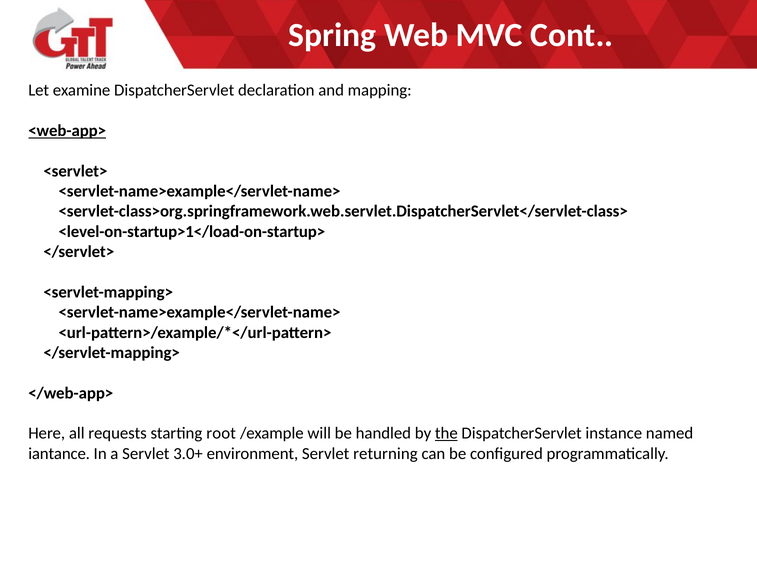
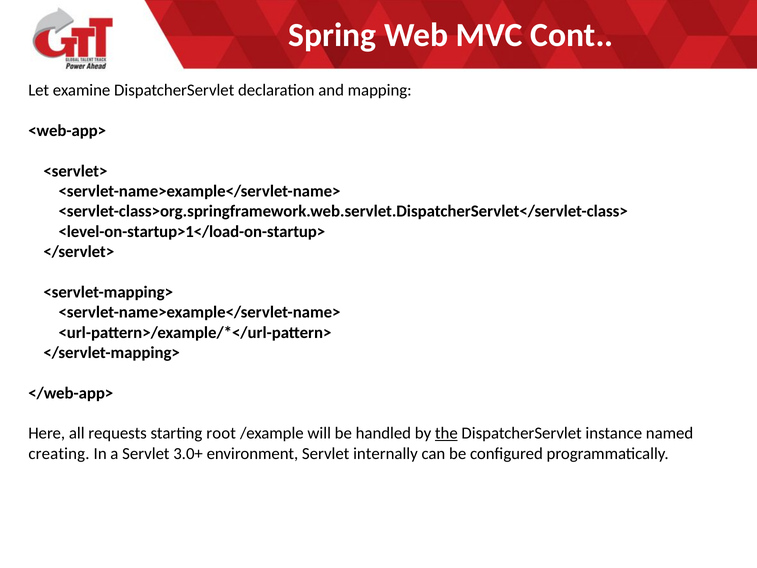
<web-app> underline: present -> none
iantance: iantance -> creating
returning: returning -> internally
